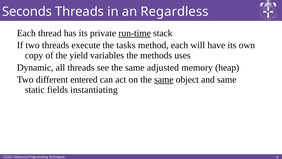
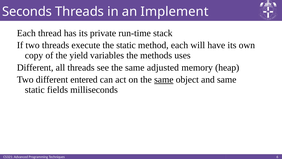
Regardless: Regardless -> Implement
run-time underline: present -> none
the tasks: tasks -> static
Dynamic at (35, 67): Dynamic -> Different
instantiating: instantiating -> milliseconds
